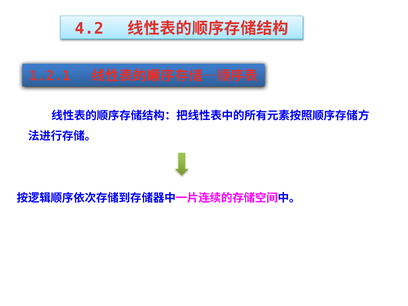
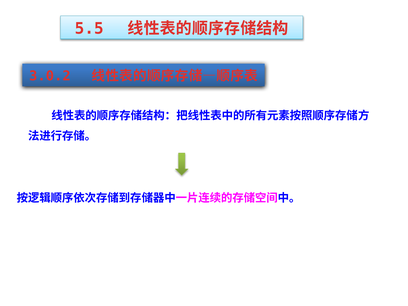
4.2: 4.2 -> 5.5
1.2.1: 1.2.1 -> 3.0.2
